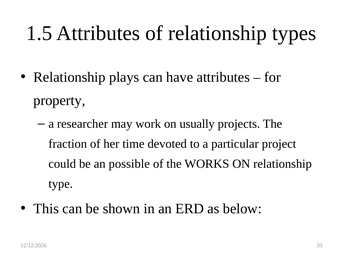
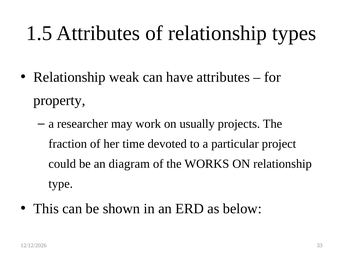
plays: plays -> weak
possible: possible -> diagram
